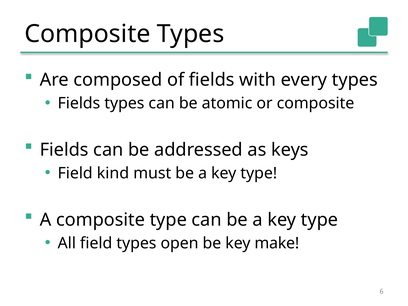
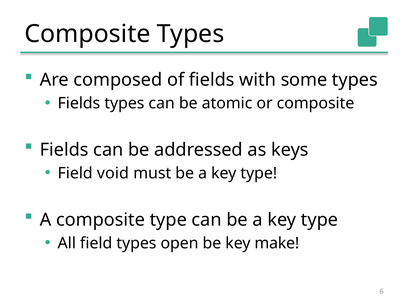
every: every -> some
kind: kind -> void
